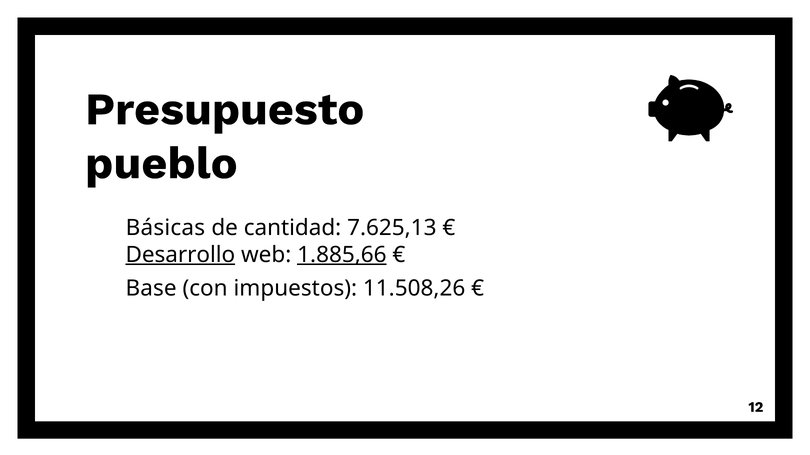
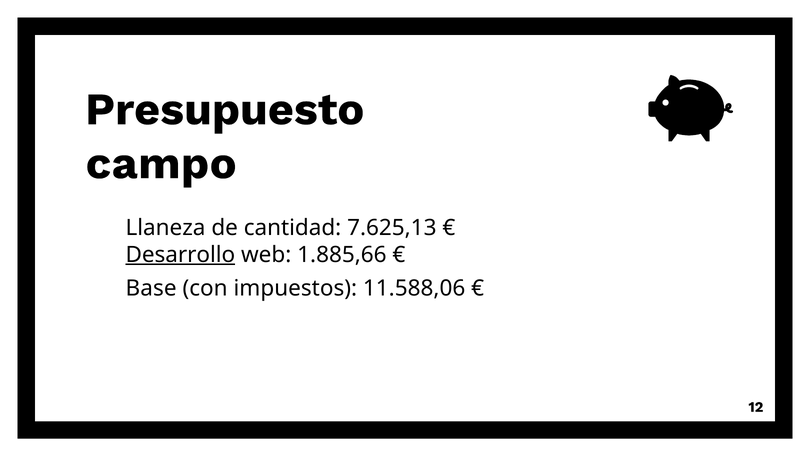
pueblo: pueblo -> campo
Básicas: Básicas -> Llaneza
1.885,66 underline: present -> none
11.508,26: 11.508,26 -> 11.588,06
